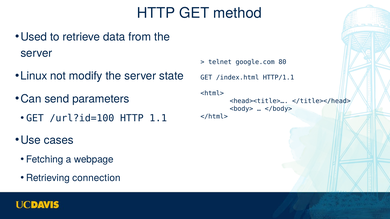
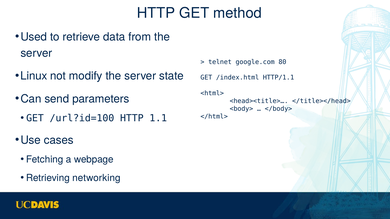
connection: connection -> networking
